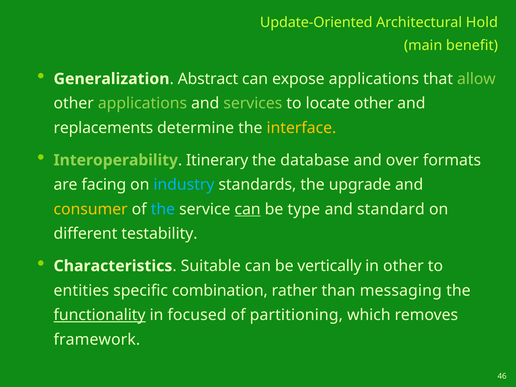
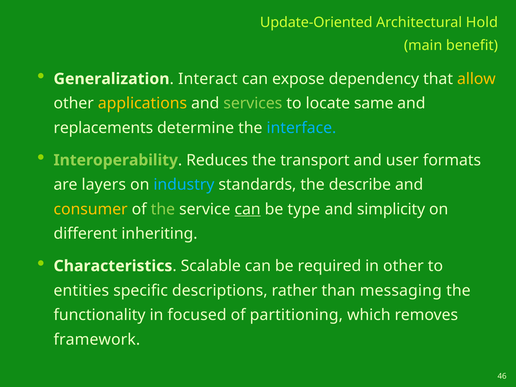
Abstract: Abstract -> Interact
expose applications: applications -> dependency
allow colour: light green -> yellow
applications at (142, 103) colour: light green -> yellow
locate other: other -> same
interface colour: yellow -> light blue
Itinerary: Itinerary -> Reduces
database: database -> transport
over: over -> user
facing: facing -> layers
upgrade: upgrade -> describe
the at (163, 209) colour: light blue -> light green
standard: standard -> simplicity
testability: testability -> inheriting
Suitable: Suitable -> Scalable
vertically: vertically -> required
combination: combination -> descriptions
functionality underline: present -> none
